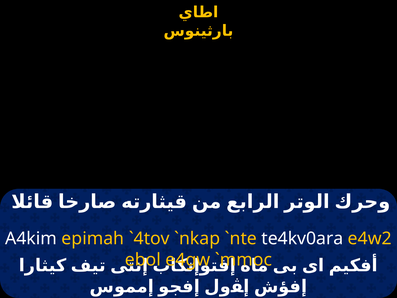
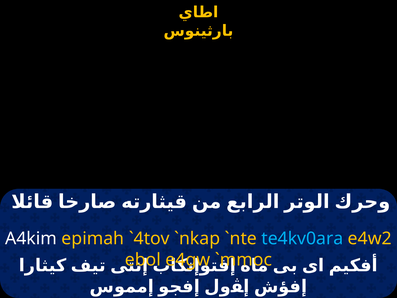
te4kv0ara colour: white -> light blue
